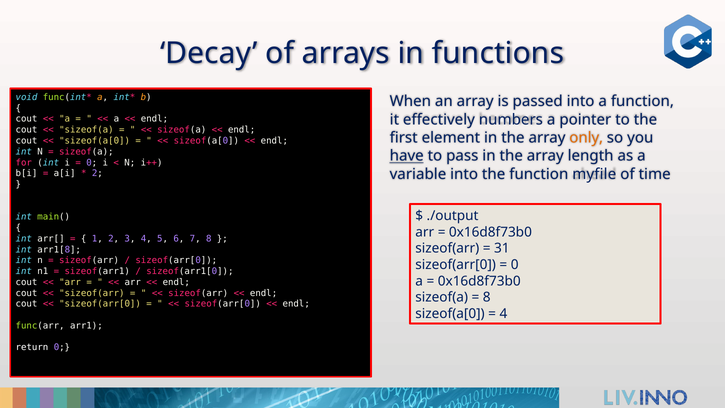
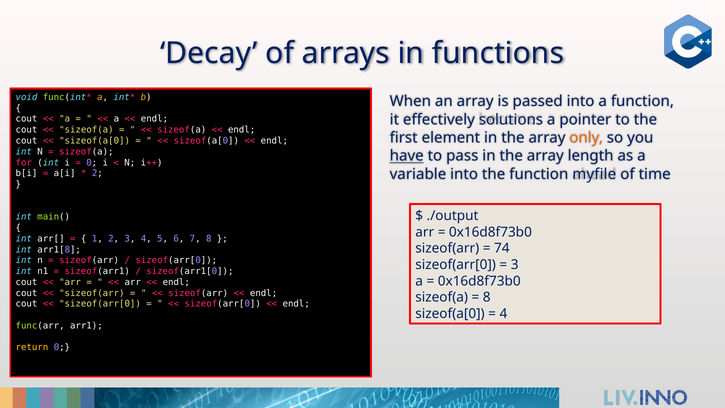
numbers: numbers -> solutions
31: 31 -> 74
0 at (515, 265): 0 -> 3
return colour: white -> yellow
